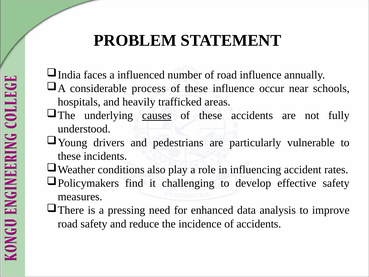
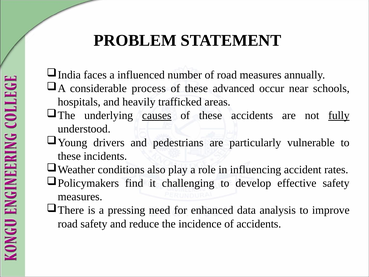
road influence: influence -> measures
these influence: influence -> advanced
fully underline: none -> present
